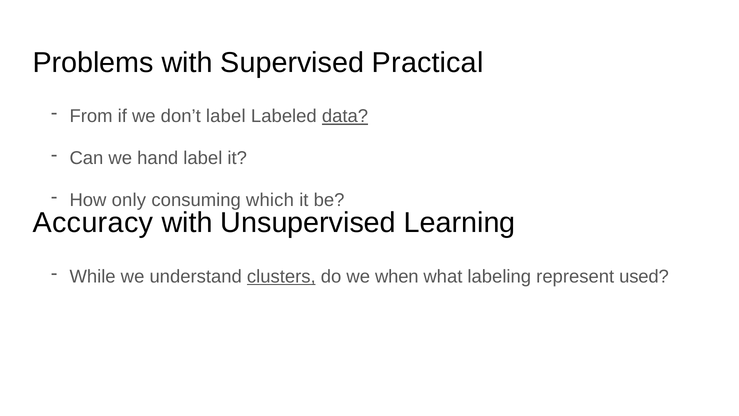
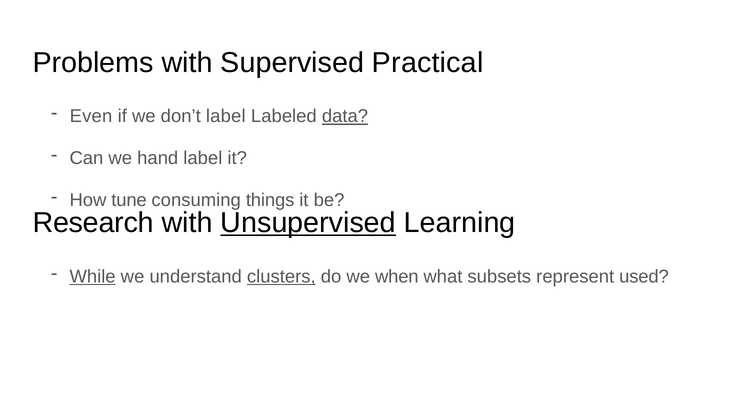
From: From -> Even
only: only -> tune
which: which -> things
Accuracy: Accuracy -> Research
Unsupervised underline: none -> present
While underline: none -> present
labeling: labeling -> subsets
